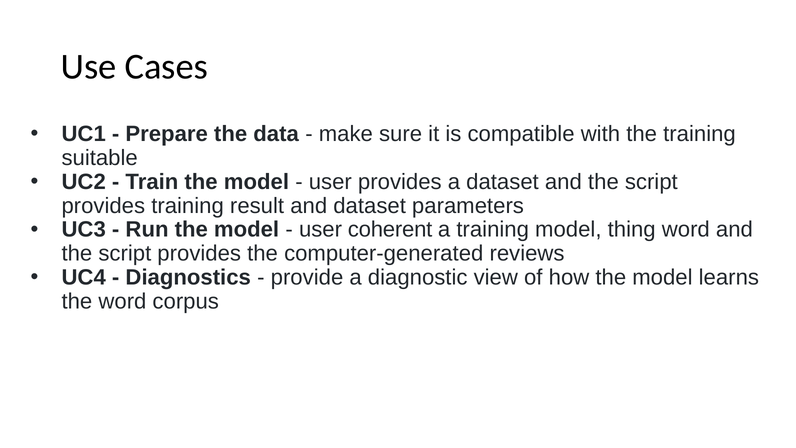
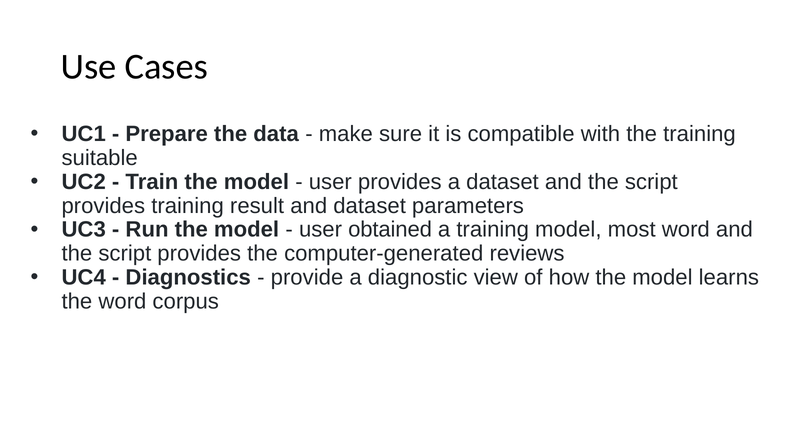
coherent: coherent -> obtained
thing: thing -> most
